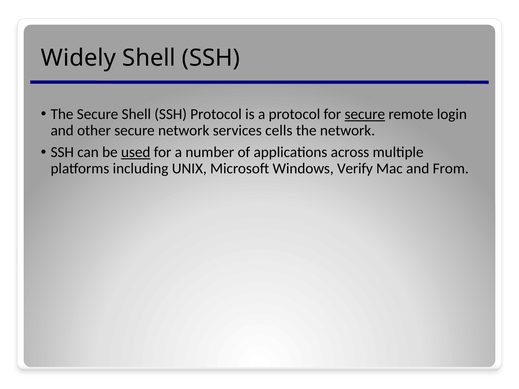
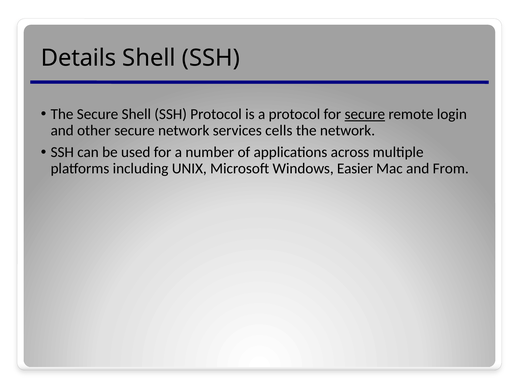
Widely: Widely -> Details
used underline: present -> none
Verify: Verify -> Easier
